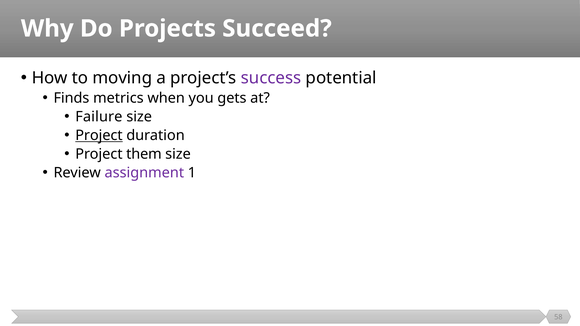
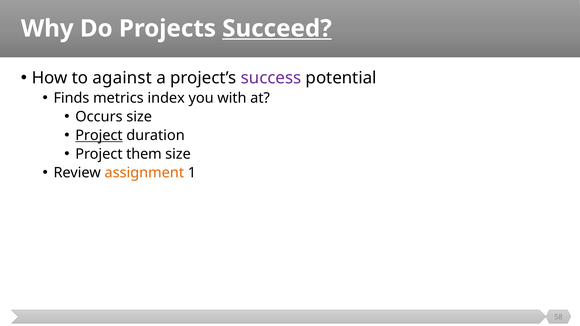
Succeed underline: none -> present
moving: moving -> against
when: when -> index
gets: gets -> with
Failure: Failure -> Occurs
assignment colour: purple -> orange
